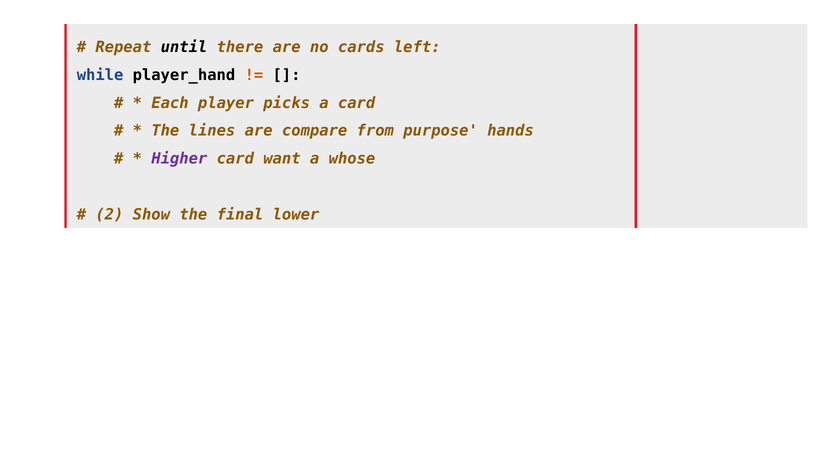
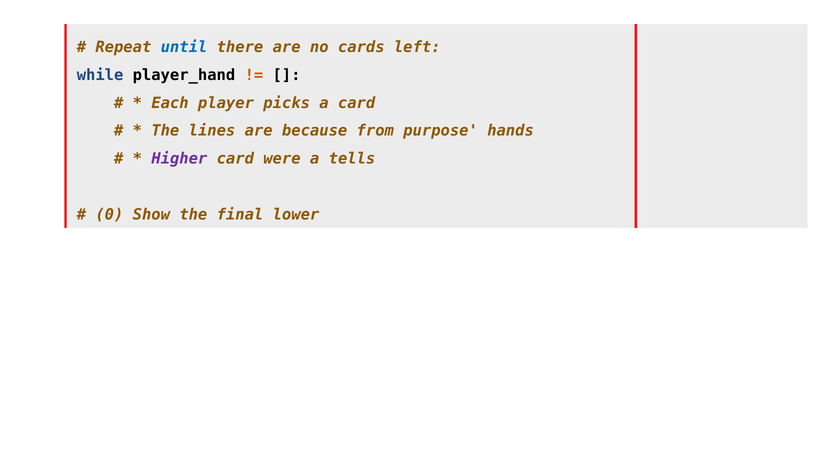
until colour: black -> blue
compare: compare -> because
want: want -> were
whose: whose -> tells
2: 2 -> 0
